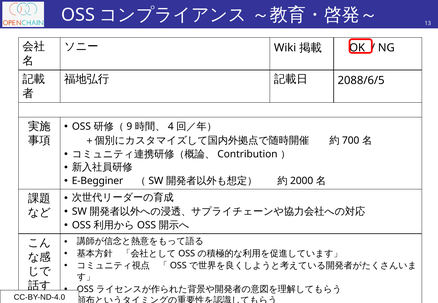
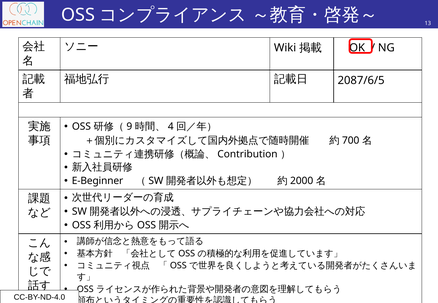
2088/6/5: 2088/6/5 -> 2087/6/5
E-Begginer: E-Begginer -> E-Beginner
